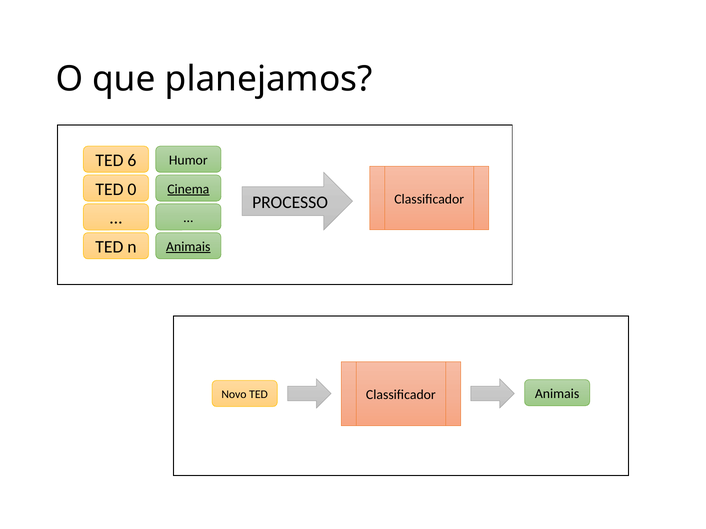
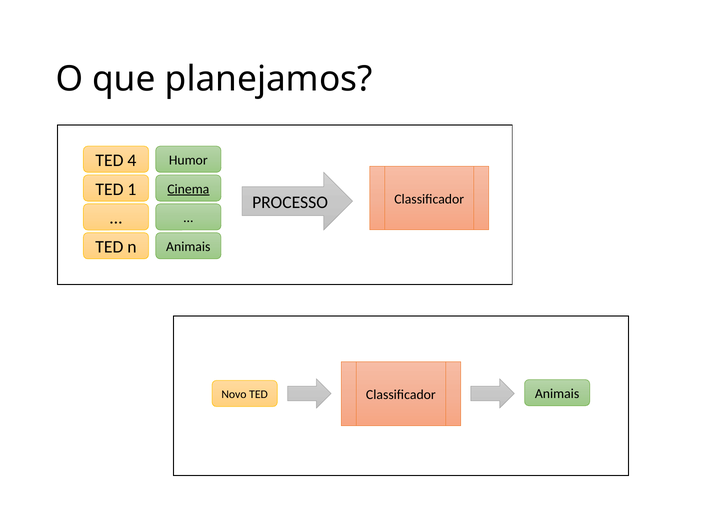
6: 6 -> 4
0: 0 -> 1
Animais at (188, 247) underline: present -> none
